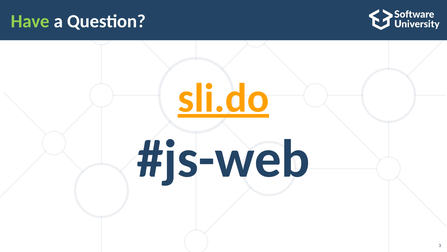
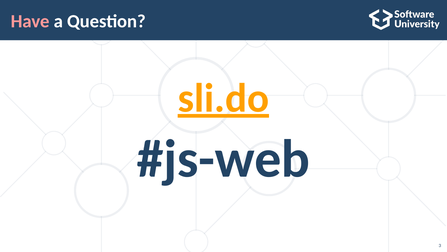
Have colour: light green -> pink
